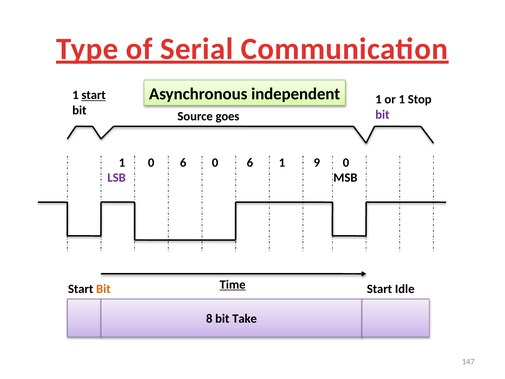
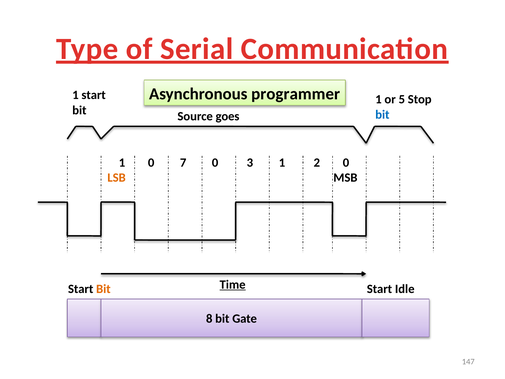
independent: independent -> programmer
start at (94, 95) underline: present -> none
or 1: 1 -> 5
bit at (382, 114) colour: purple -> blue
1 0 6: 6 -> 7
6 at (250, 162): 6 -> 3
9: 9 -> 2
LSB colour: purple -> orange
Take: Take -> Gate
